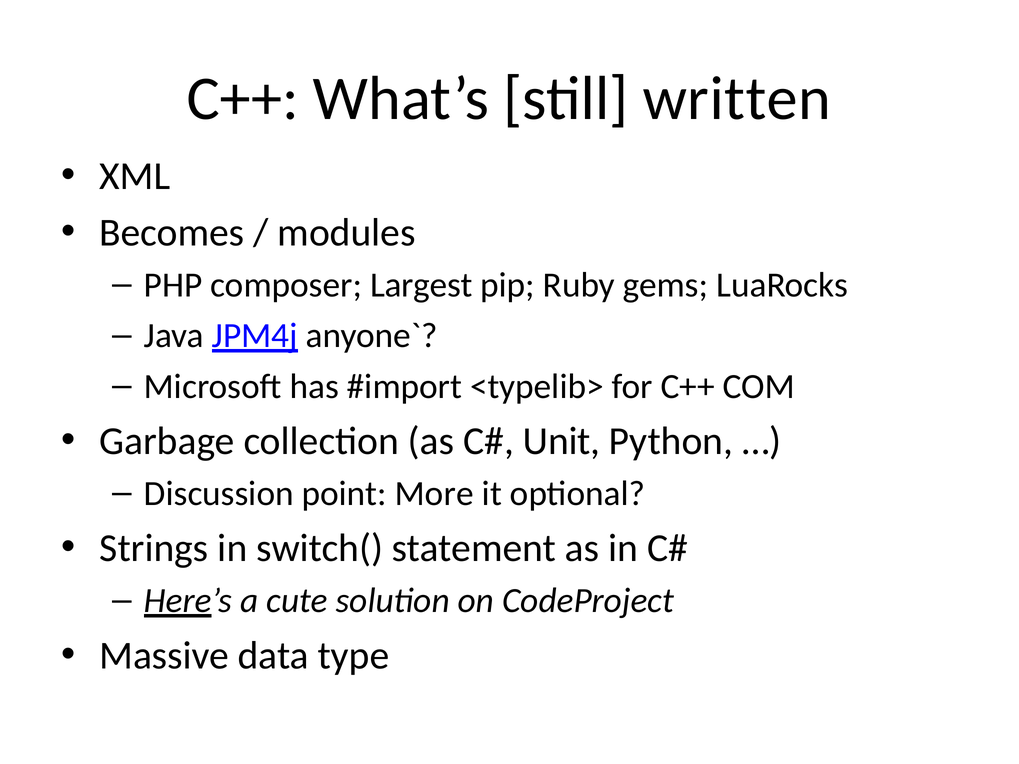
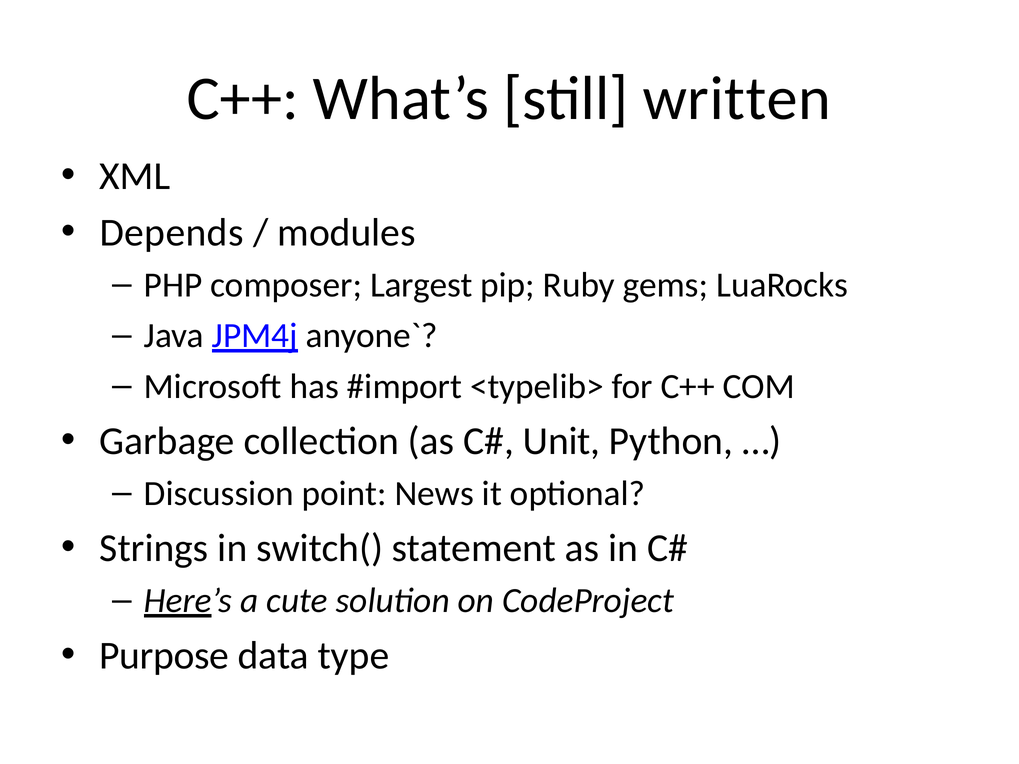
Becomes: Becomes -> Depends
More: More -> News
Massive: Massive -> Purpose
